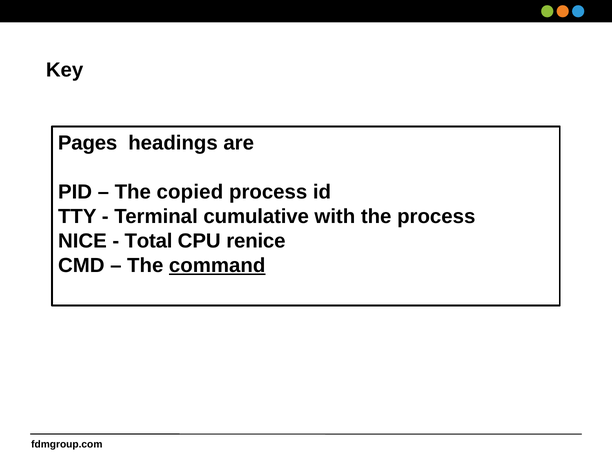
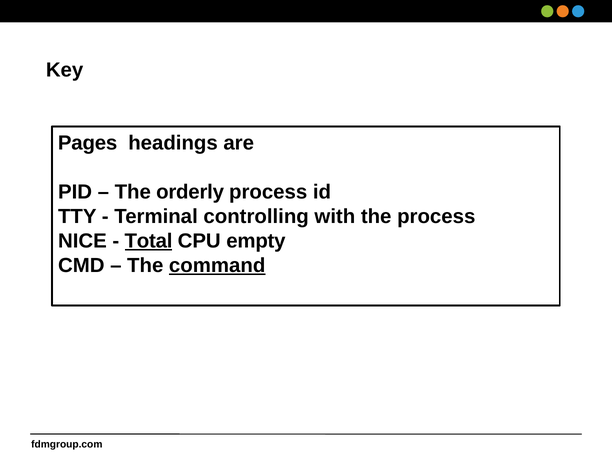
copied: copied -> orderly
cumulative: cumulative -> controlling
Total underline: none -> present
renice: renice -> empty
